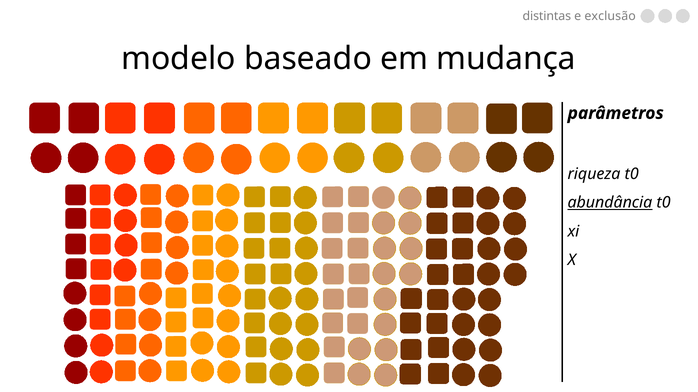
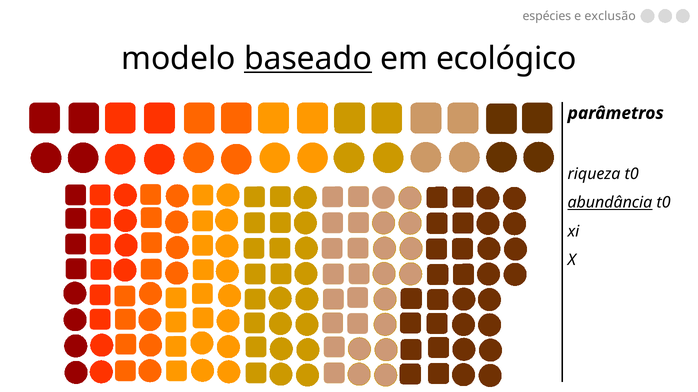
distintas: distintas -> espécies
baseado underline: none -> present
mudança: mudança -> ecológico
